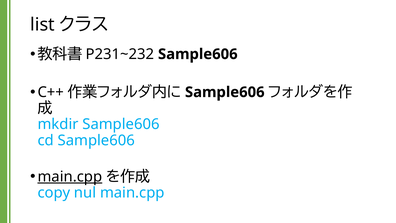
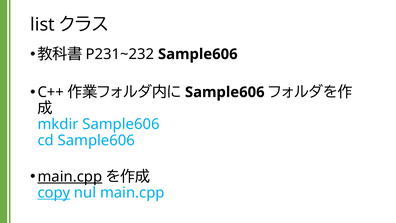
copy underline: none -> present
